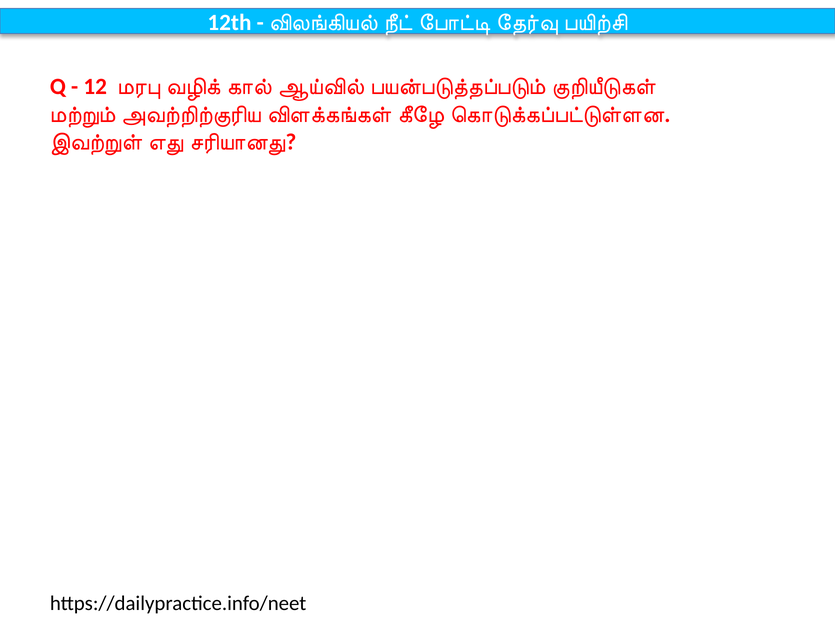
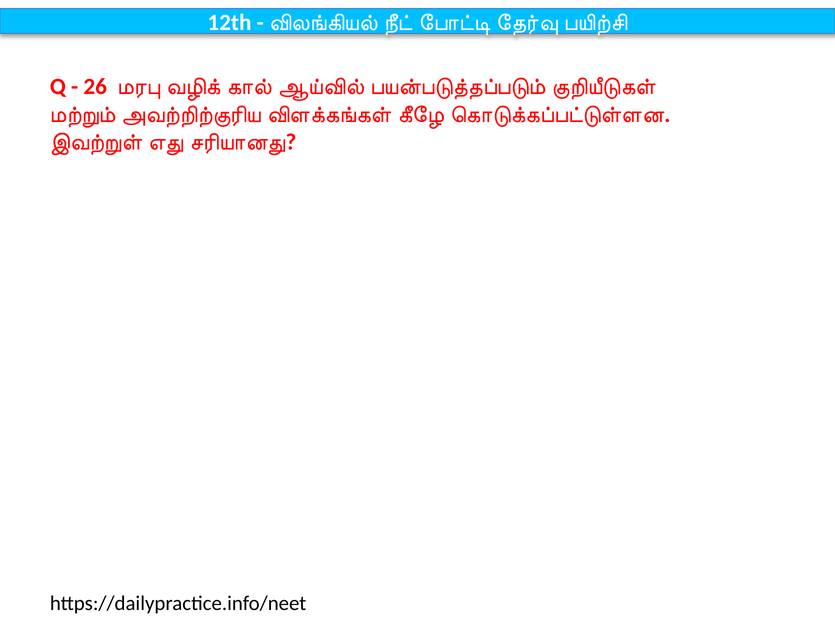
12: 12 -> 26
